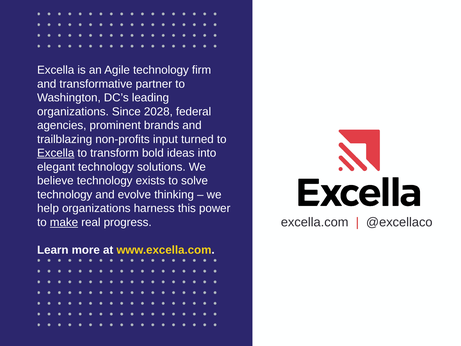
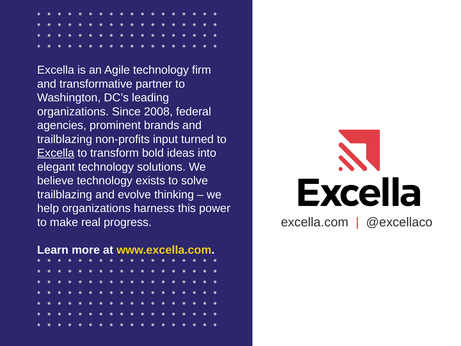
2028: 2028 -> 2008
technology at (65, 194): technology -> trailblazing
make underline: present -> none
